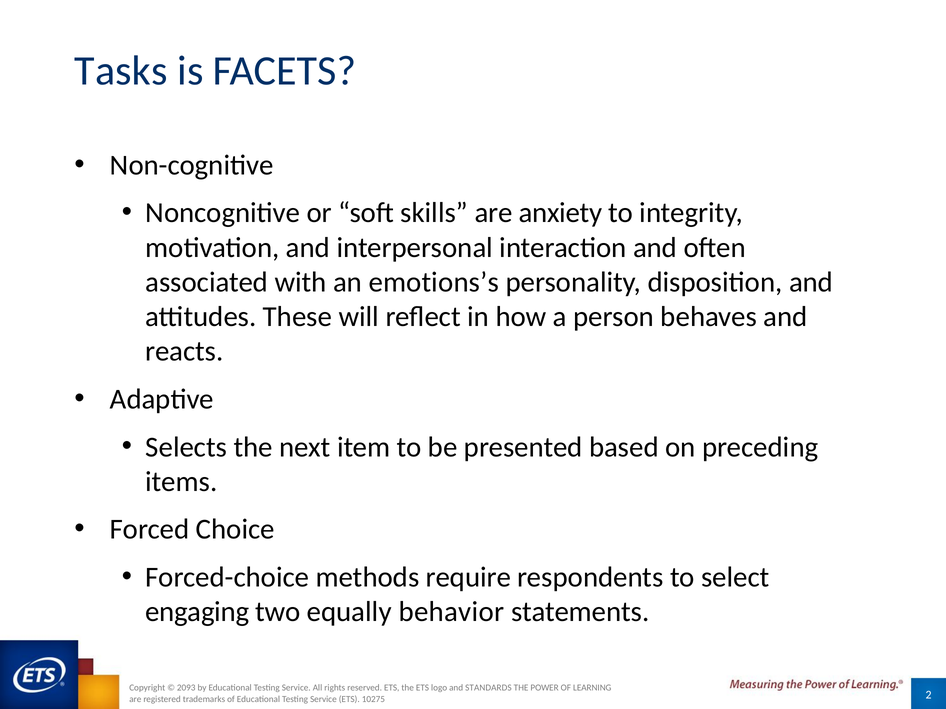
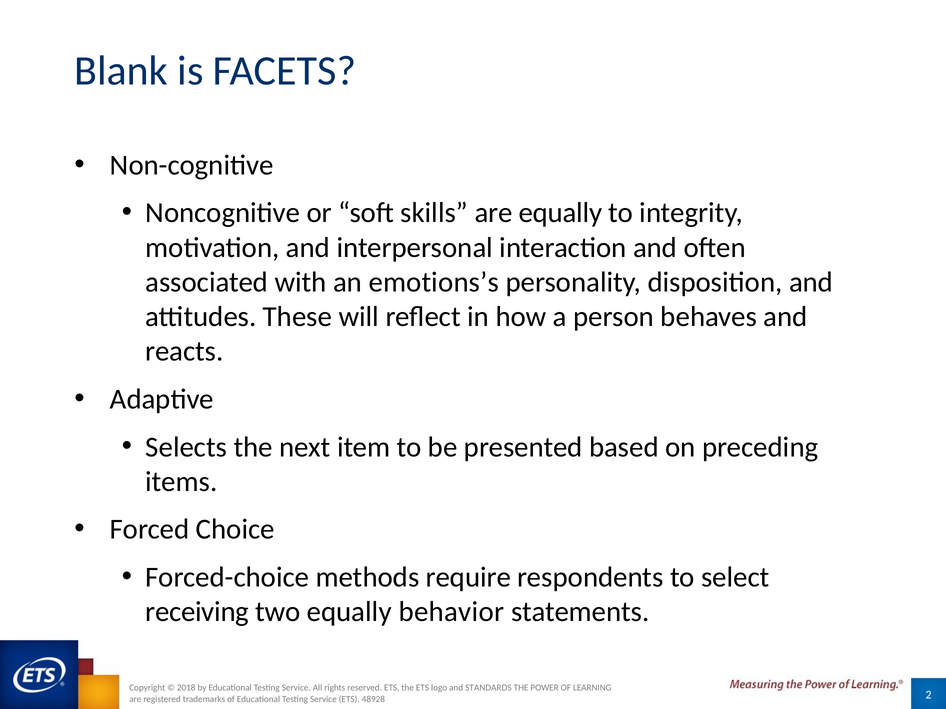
Tasks: Tasks -> Blank
are anxiety: anxiety -> equally
engaging: engaging -> receiving
2093: 2093 -> 2018
10275: 10275 -> 48928
